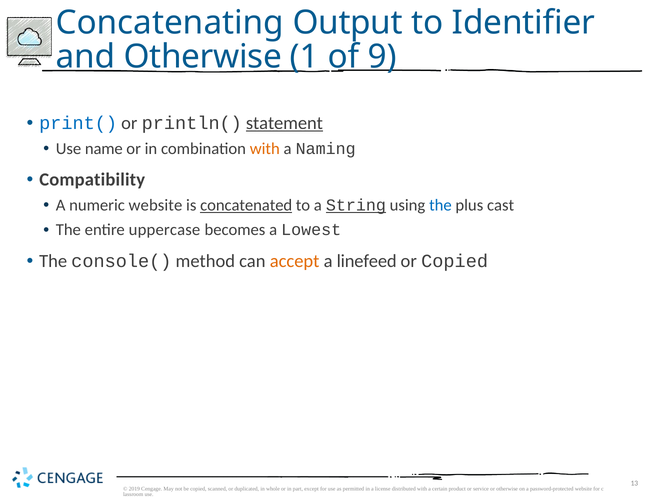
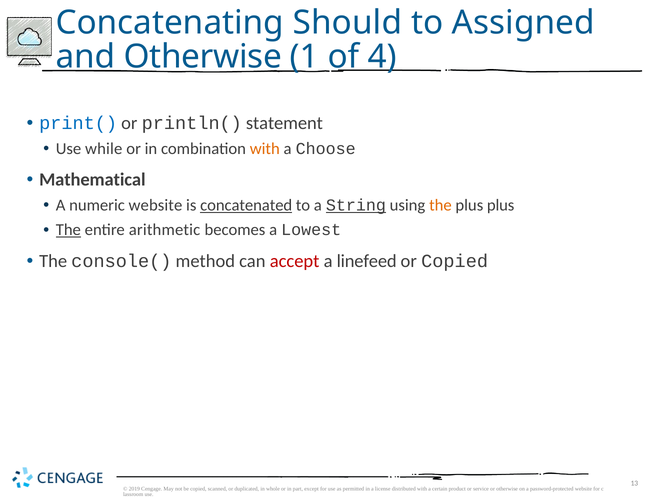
Output: Output -> Should
Identifier: Identifier -> Assigned
9: 9 -> 4
statement underline: present -> none
name: name -> while
Naming: Naming -> Choose
Compatibility: Compatibility -> Mathematical
the at (440, 205) colour: blue -> orange
plus cast: cast -> plus
The at (68, 230) underline: none -> present
uppercase: uppercase -> arithmetic
accept colour: orange -> red
